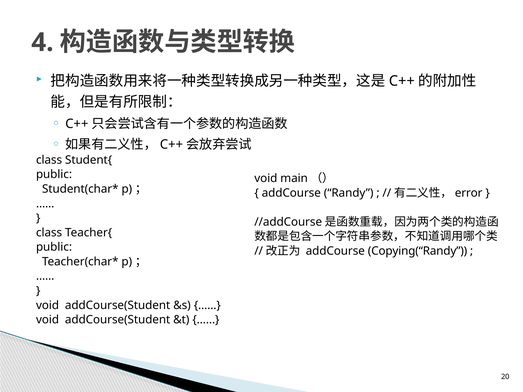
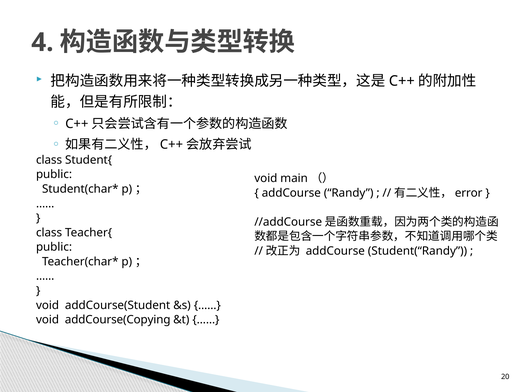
Copying(“Randy: Copying(“Randy -> Student(“Randy
addCourse(Student at (118, 320): addCourse(Student -> addCourse(Copying
